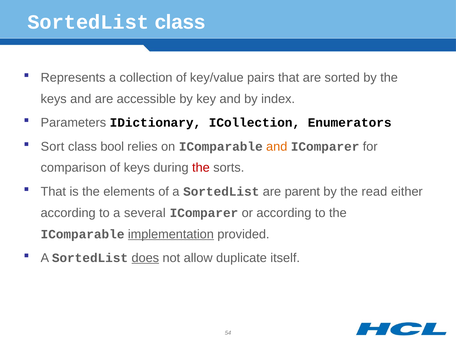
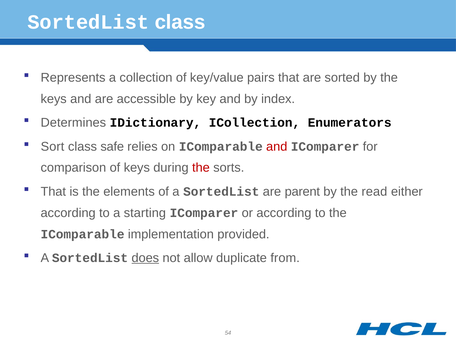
Parameters: Parameters -> Determines
bool: bool -> safe
and at (277, 147) colour: orange -> red
several: several -> starting
implementation underline: present -> none
itself: itself -> from
